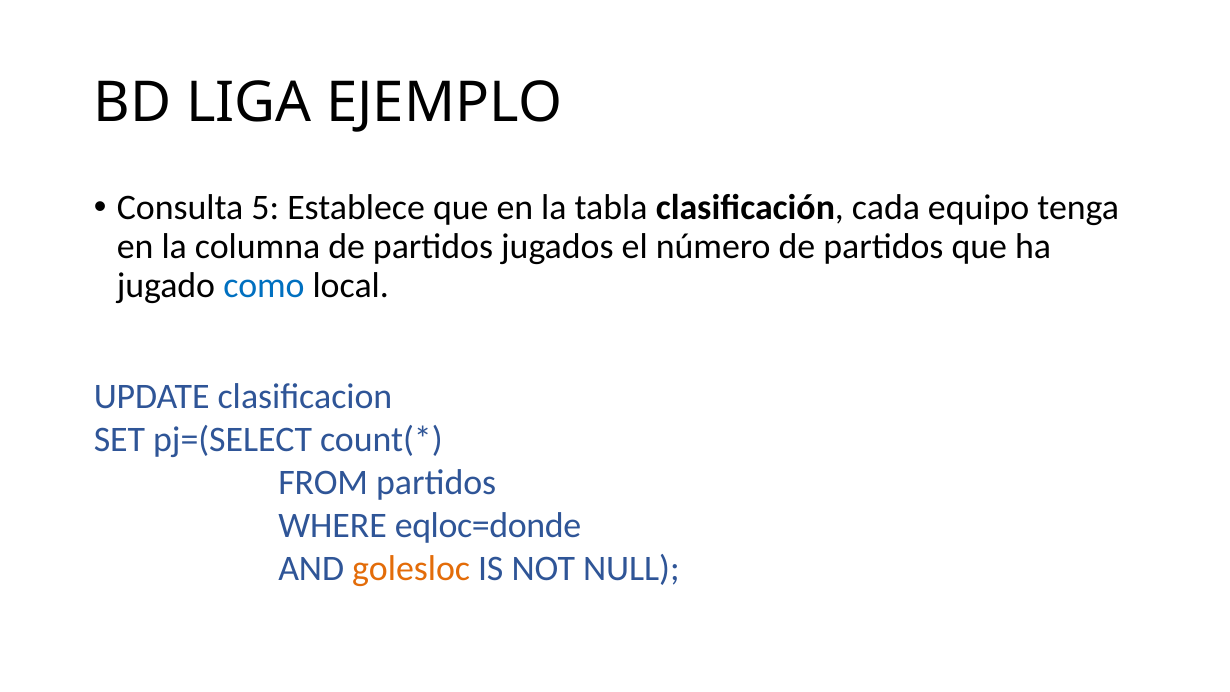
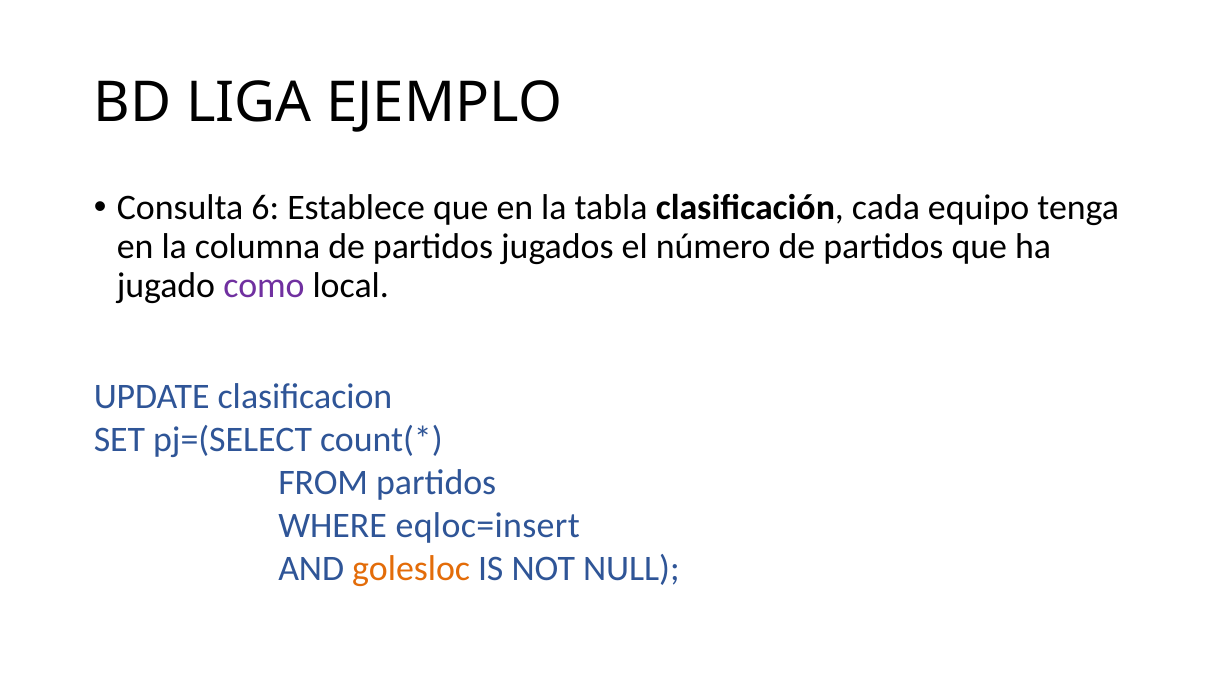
5: 5 -> 6
como colour: blue -> purple
eqloc=donde: eqloc=donde -> eqloc=insert
